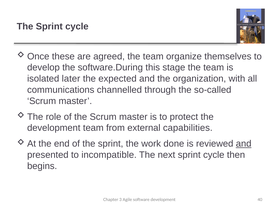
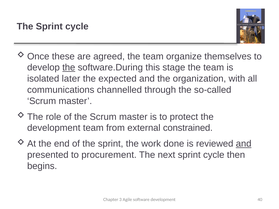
the at (69, 68) underline: none -> present
capabilities: capabilities -> constrained
incompatible: incompatible -> procurement
